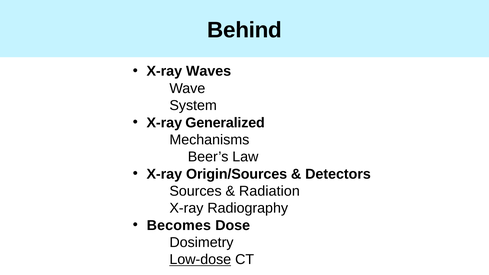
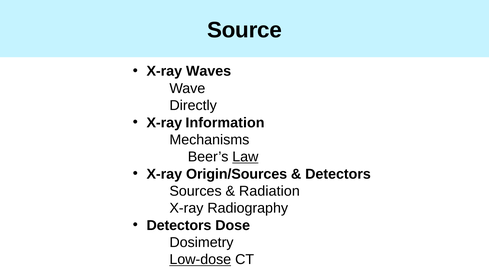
Behind: Behind -> Source
System: System -> Directly
Generalized: Generalized -> Information
Law underline: none -> present
Becomes at (179, 225): Becomes -> Detectors
